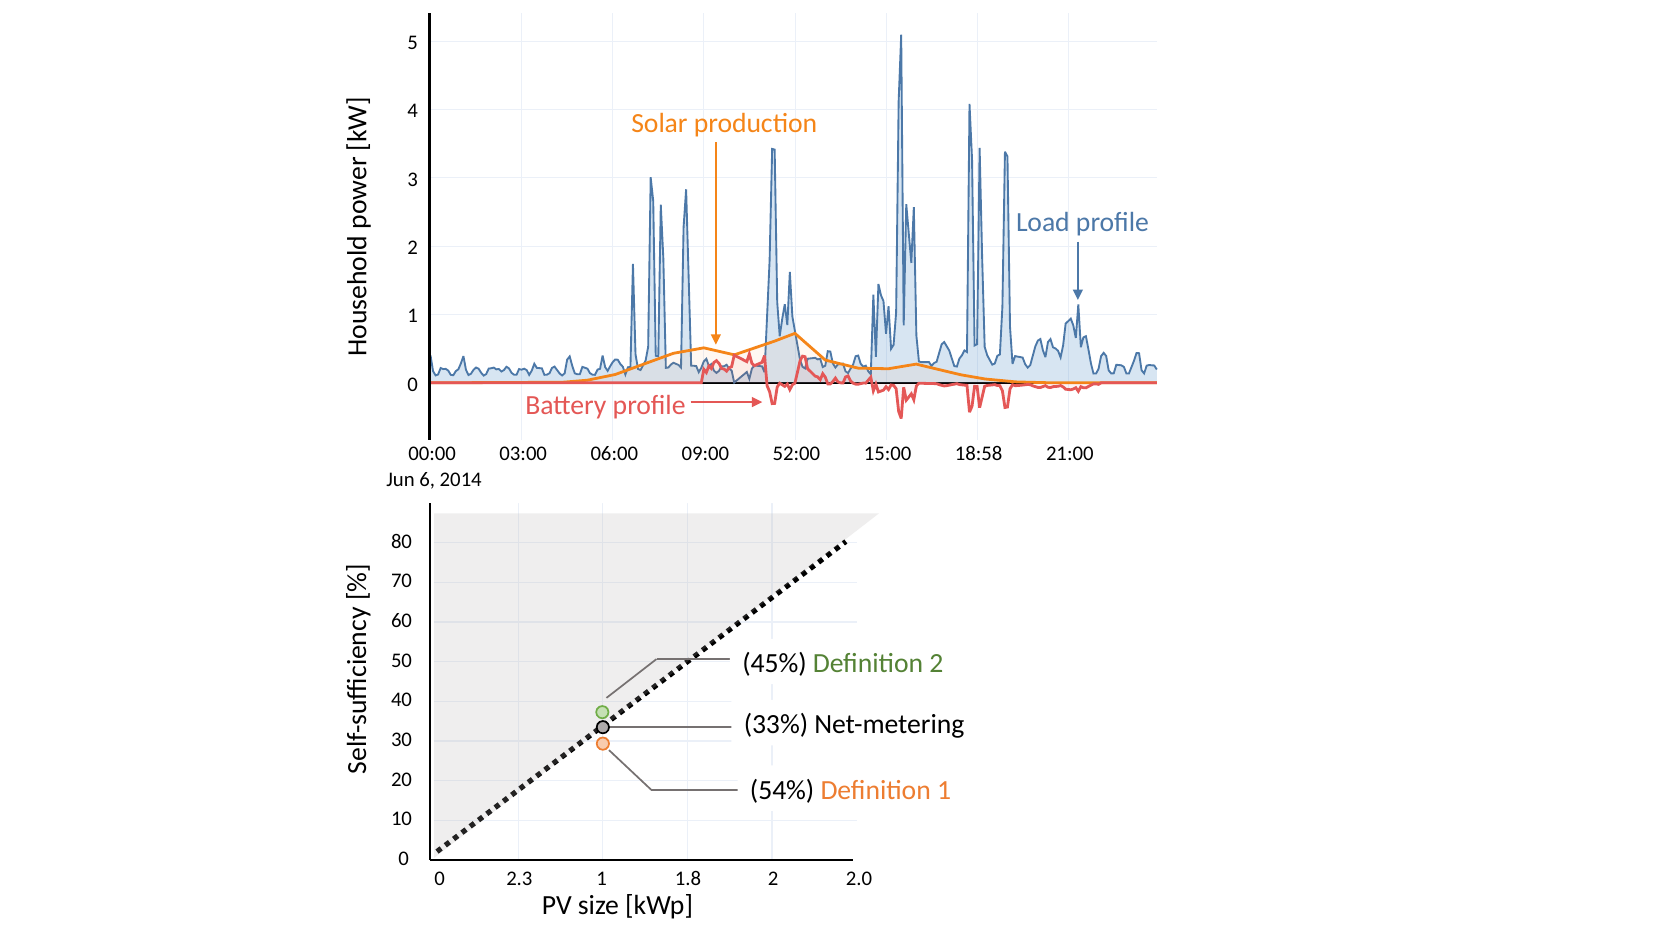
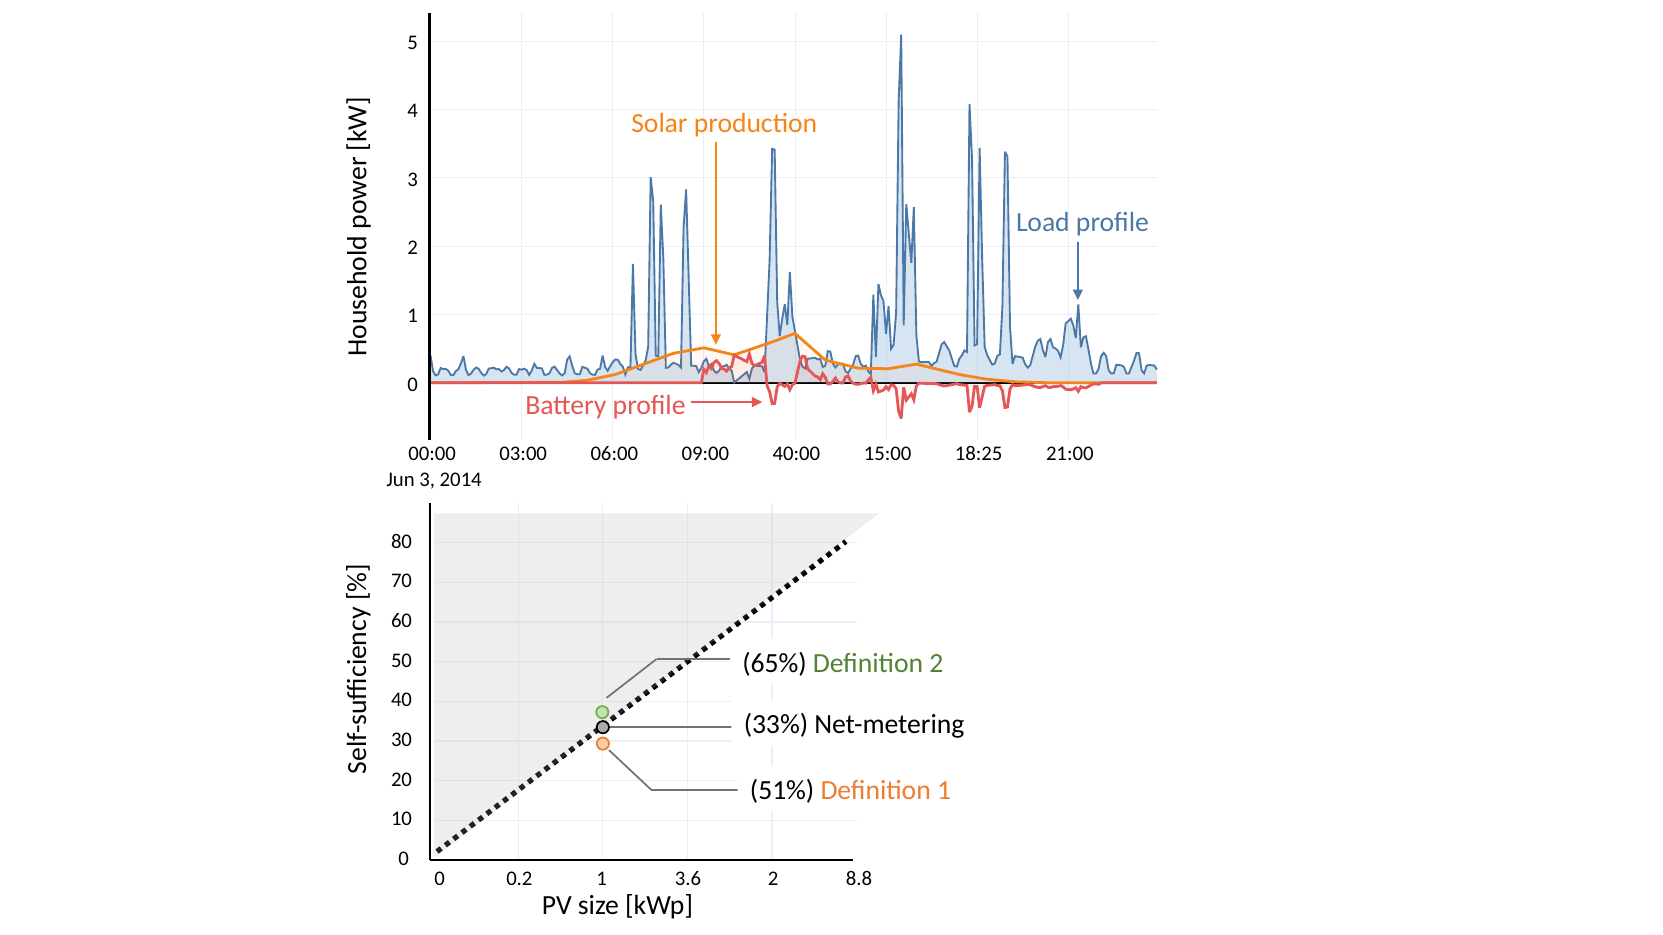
52:00: 52:00 -> 40:00
18:58: 18:58 -> 18:25
Jun 6: 6 -> 3
45%: 45% -> 65%
54%: 54% -> 51%
2.3: 2.3 -> 0.2
1.8: 1.8 -> 3.6
2.0: 2.0 -> 8.8
